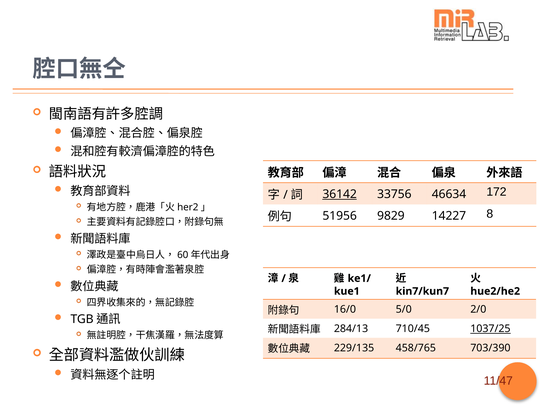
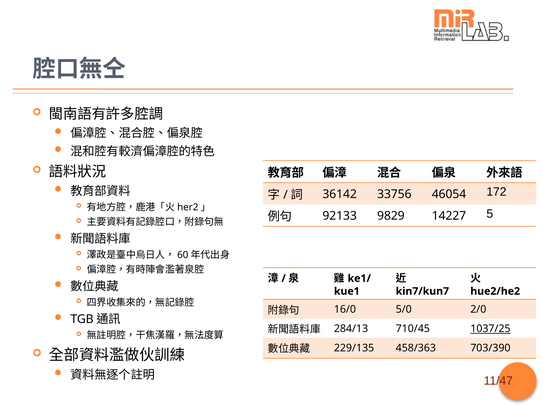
36142 underline: present -> none
46634: 46634 -> 46054
51956: 51956 -> 92133
8: 8 -> 5
458/765: 458/765 -> 458/363
